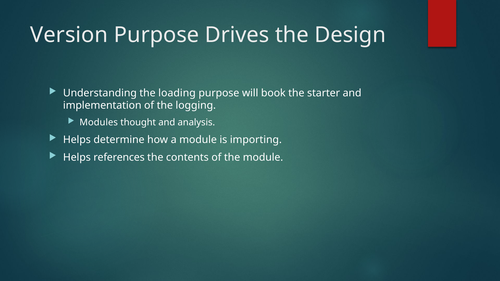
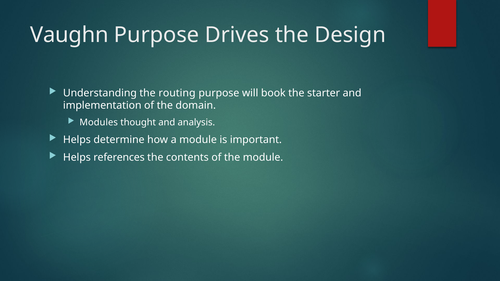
Version: Version -> Vaughn
loading: loading -> routing
logging: logging -> domain
importing: importing -> important
